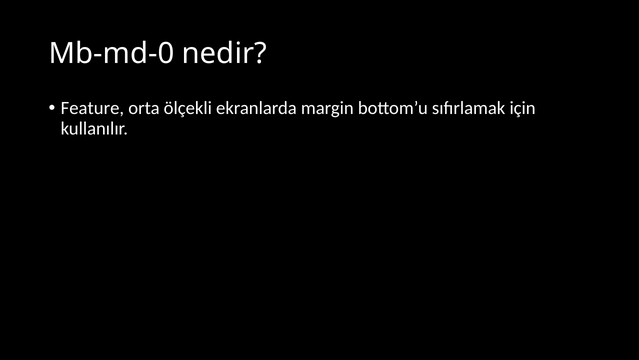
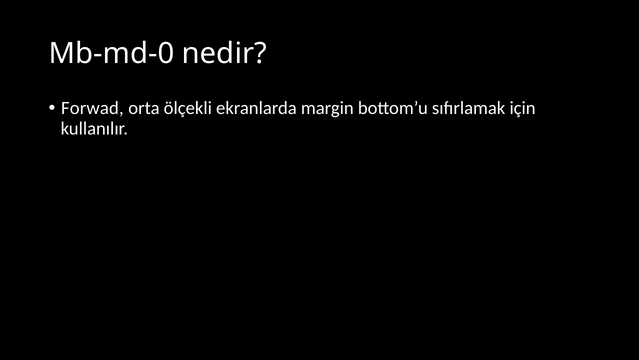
Feature: Feature -> Forwad
